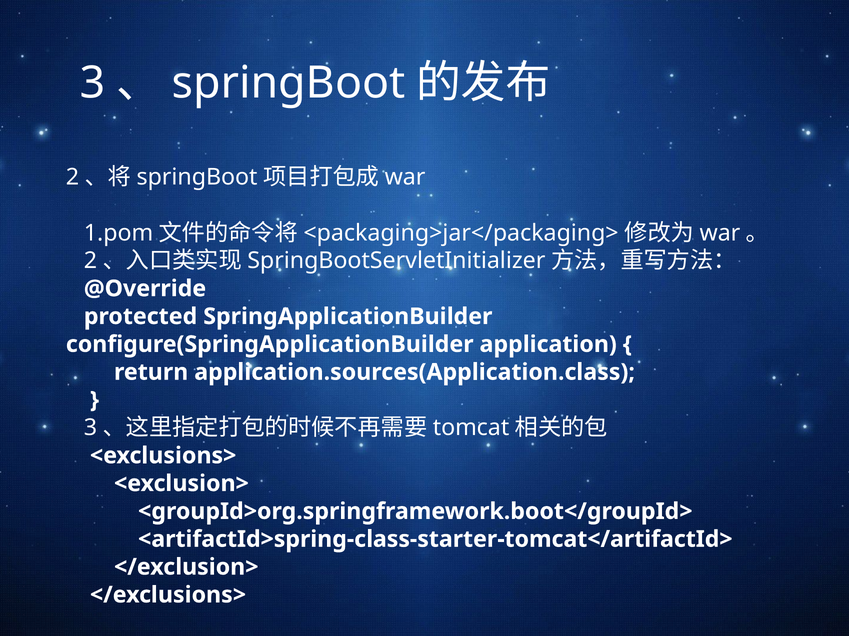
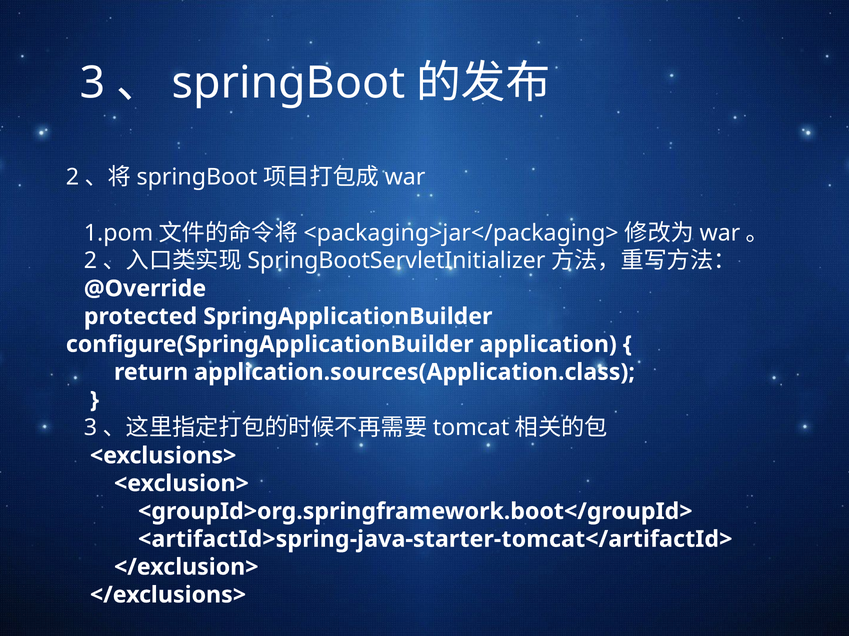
<artifactId>spring-class-starter-tomcat</artifactId>: <artifactId>spring-class-starter-tomcat</artifactId> -> <artifactId>spring-java-starter-tomcat</artifactId>
